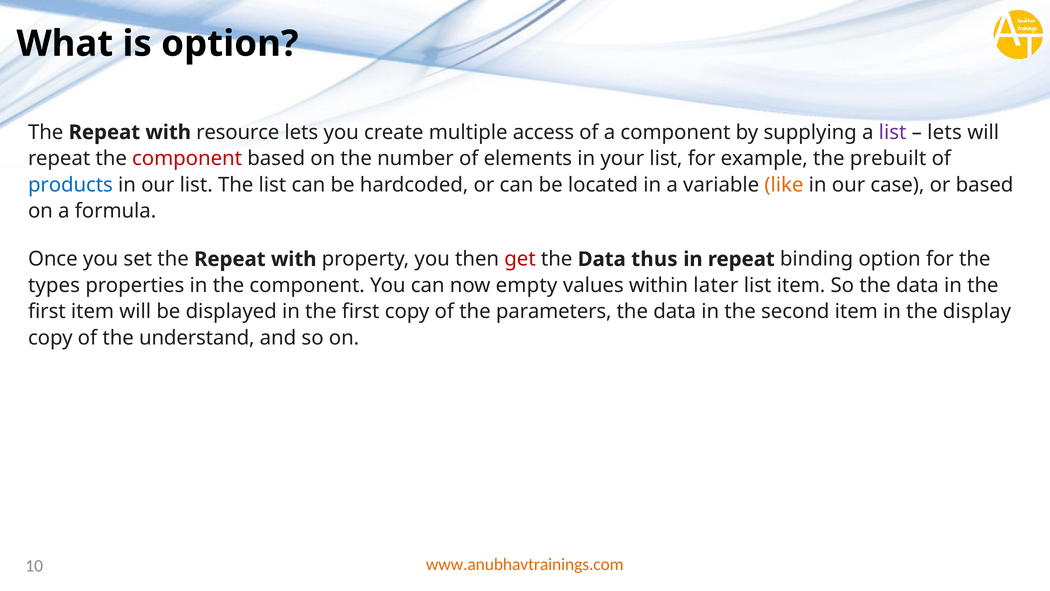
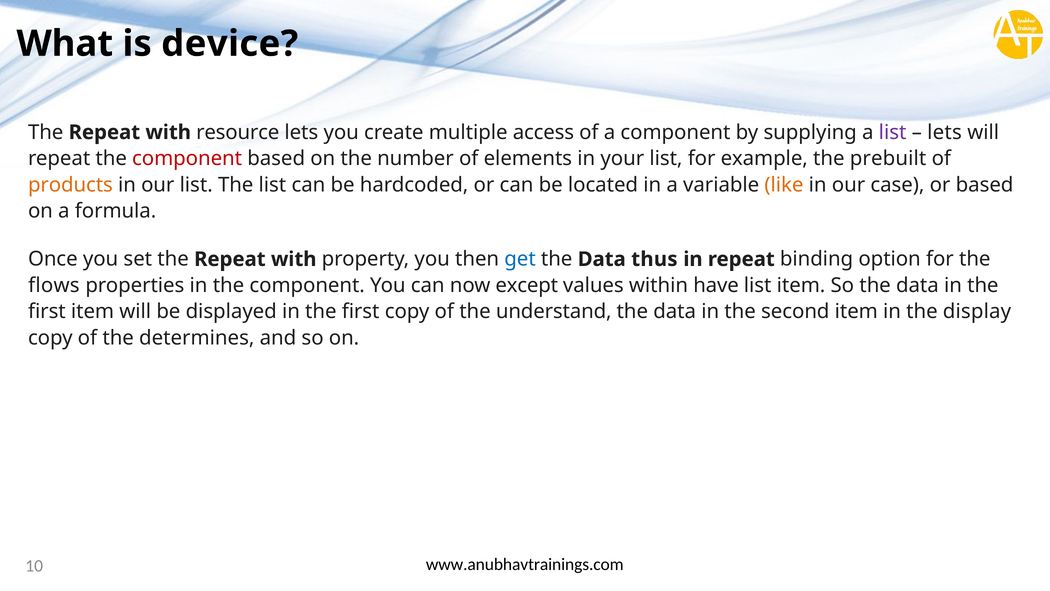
is option: option -> device
products colour: blue -> orange
get colour: red -> blue
types: types -> flows
empty: empty -> except
later: later -> have
parameters: parameters -> understand
understand: understand -> determines
www.anubhavtrainings.com colour: orange -> black
